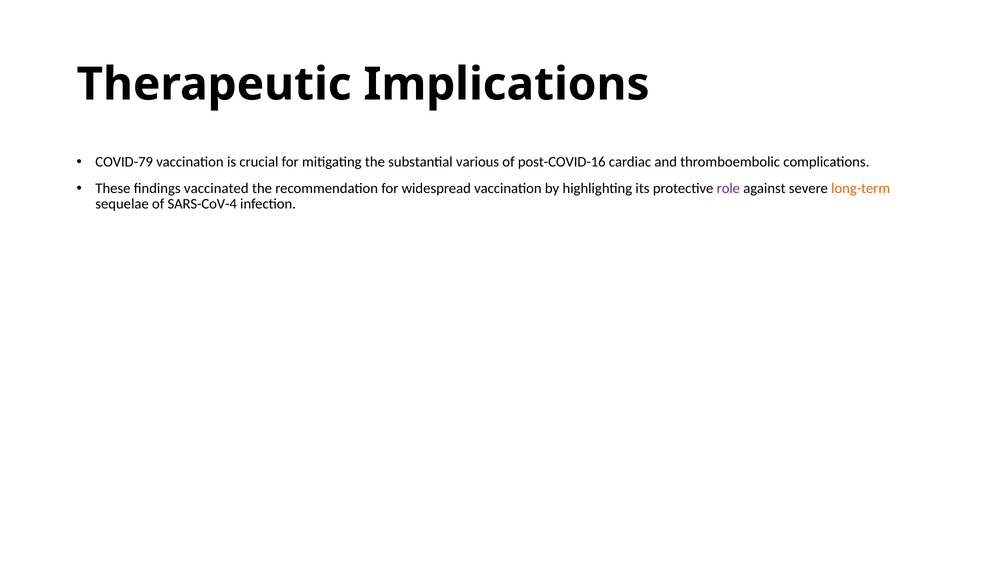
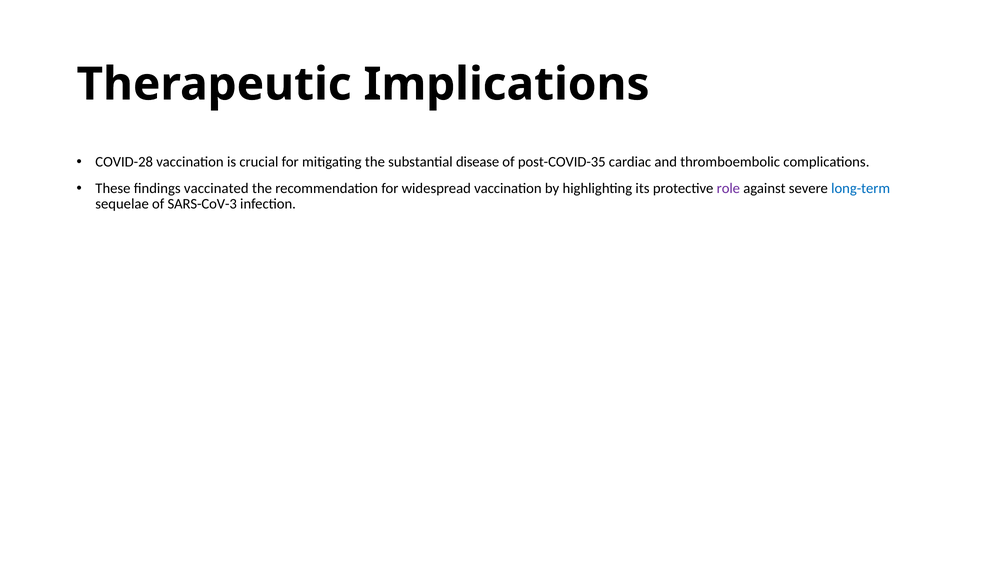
COVID-79: COVID-79 -> COVID-28
various: various -> disease
post-COVID-16: post-COVID-16 -> post-COVID-35
long-term colour: orange -> blue
SARS-CoV-4: SARS-CoV-4 -> SARS-CoV-3
